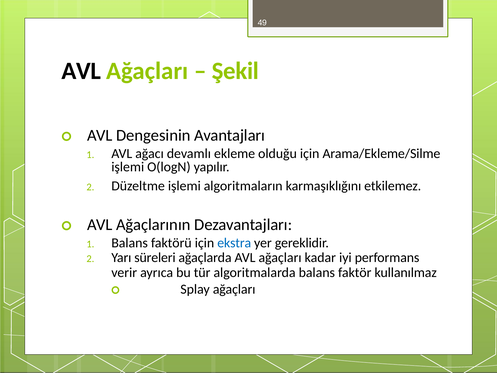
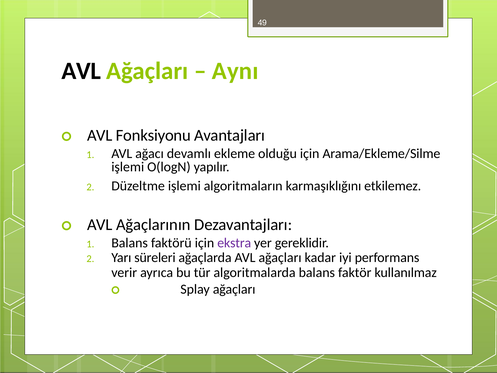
Şekil: Şekil -> Aynı
Dengesinin: Dengesinin -> Fonksiyonu
ekstra colour: blue -> purple
